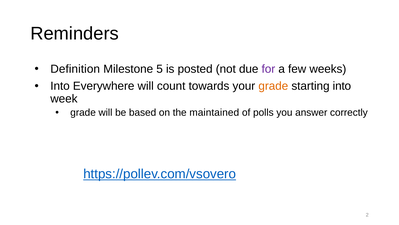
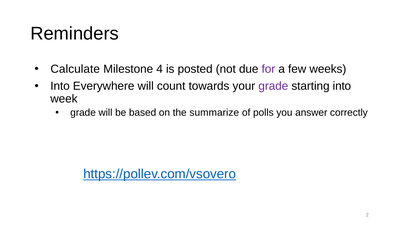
Definition: Definition -> Calculate
5: 5 -> 4
grade at (273, 86) colour: orange -> purple
maintained: maintained -> summarize
